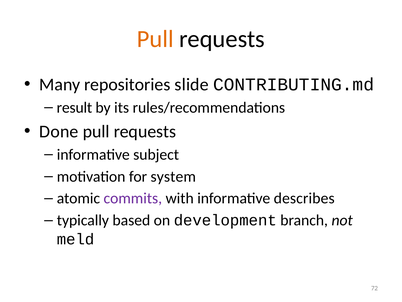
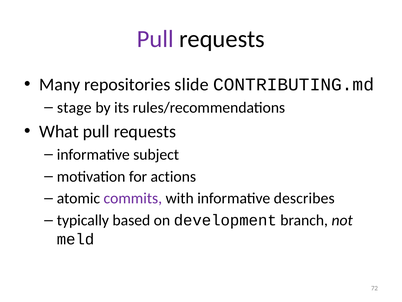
Pull at (155, 39) colour: orange -> purple
result: result -> stage
Done: Done -> What
system: system -> actions
